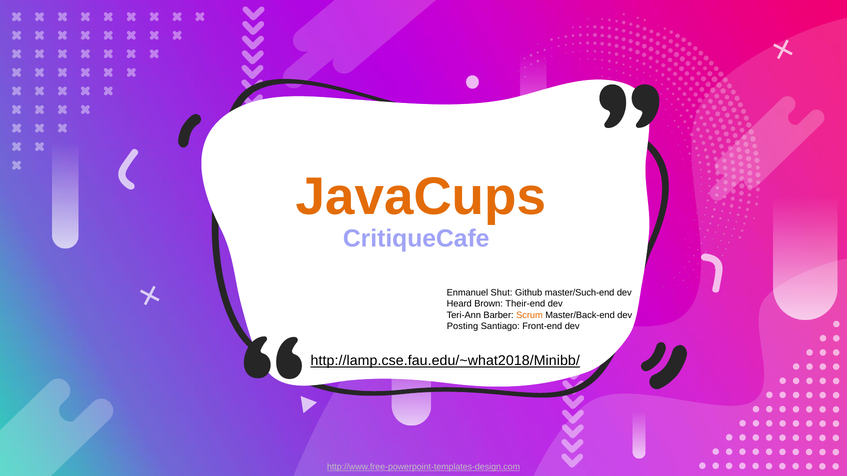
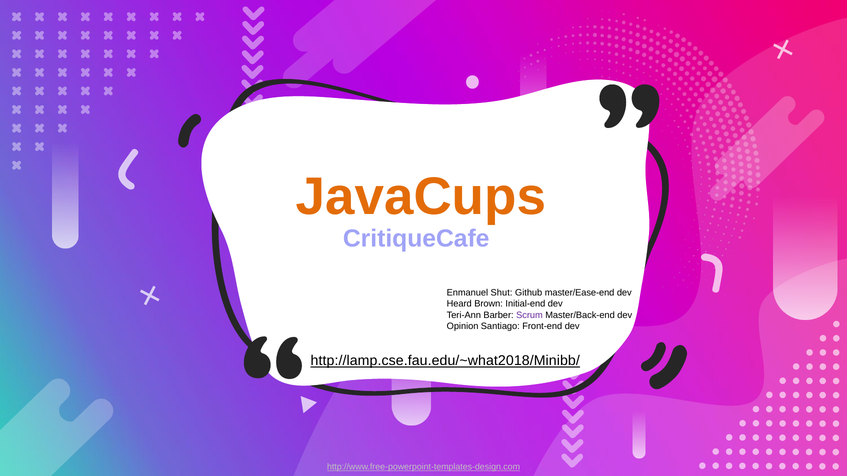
master/Such-end: master/Such-end -> master/Ease-end
Their-end: Their-end -> Initial-end
Scrum colour: orange -> purple
Posting: Posting -> Opinion
